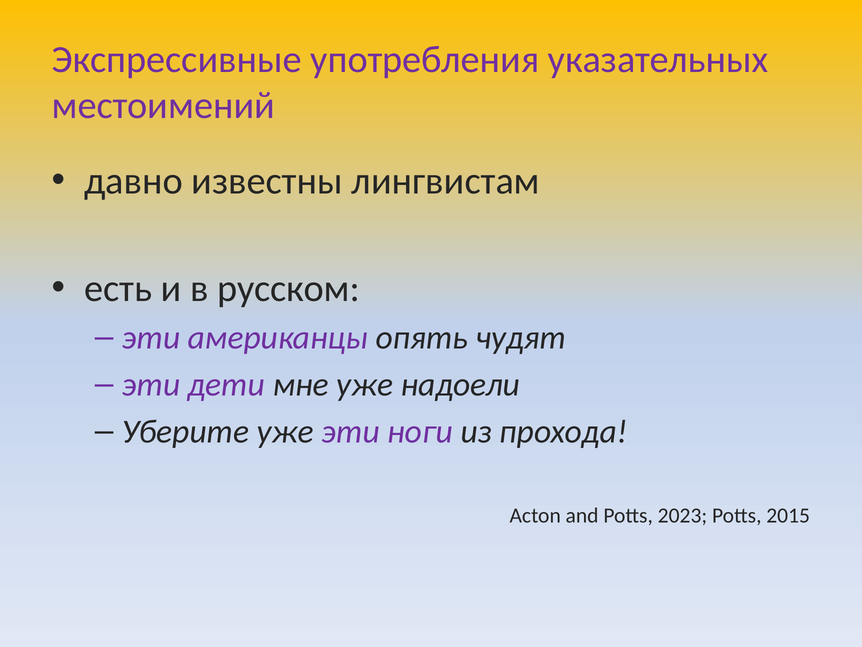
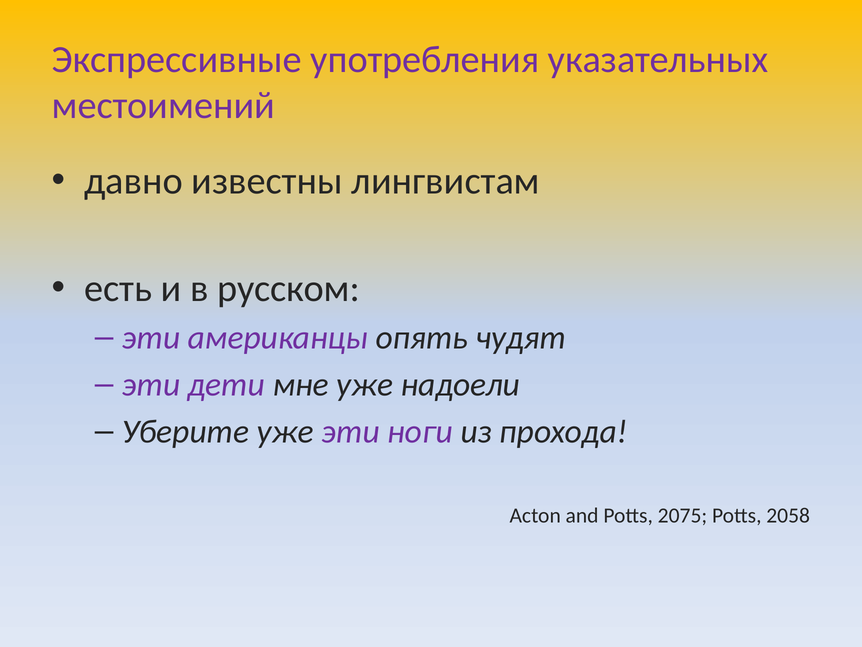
2023: 2023 -> 2075
2015: 2015 -> 2058
